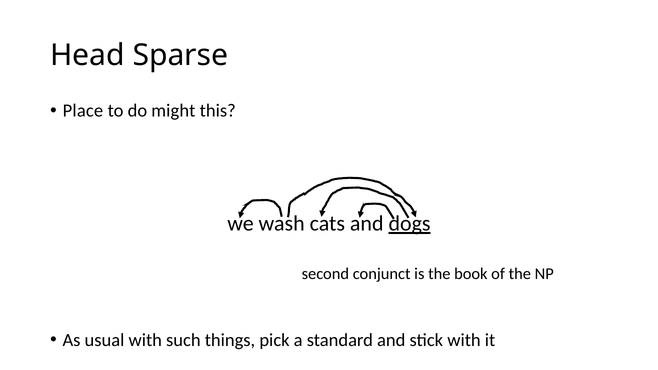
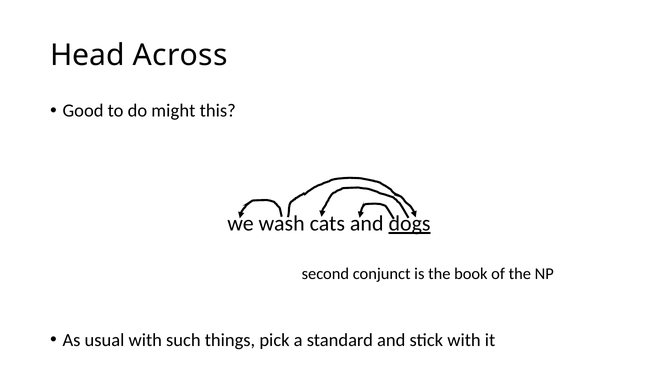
Sparse: Sparse -> Across
Place: Place -> Good
